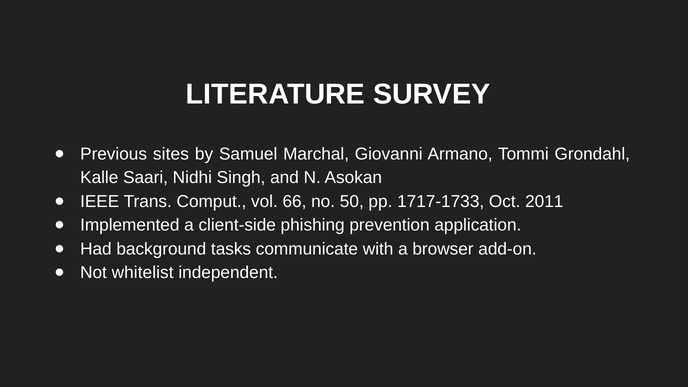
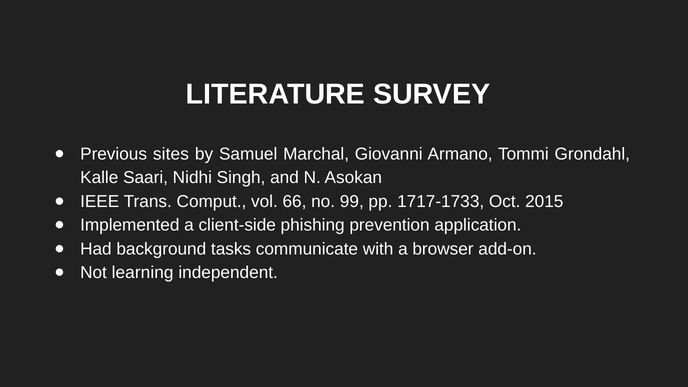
50: 50 -> 99
2011: 2011 -> 2015
whitelist: whitelist -> learning
